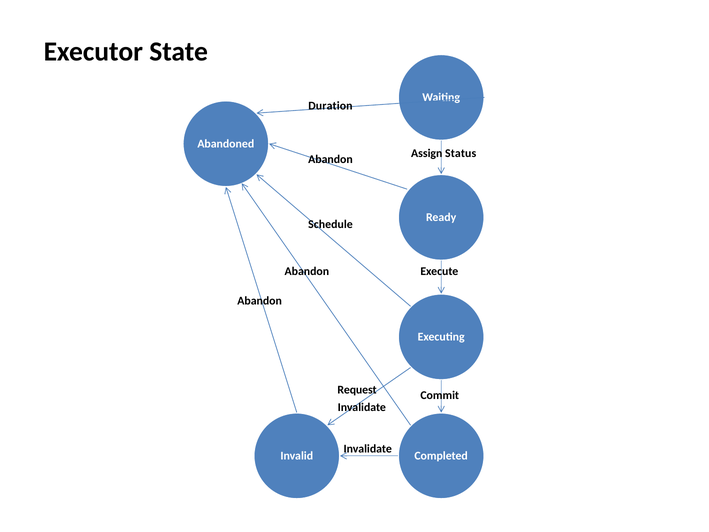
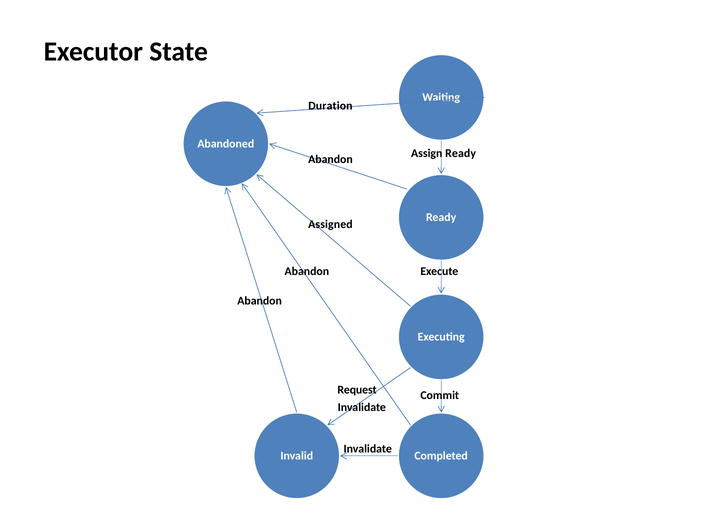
Assign Status: Status -> Ready
Schedule: Schedule -> Assigned
